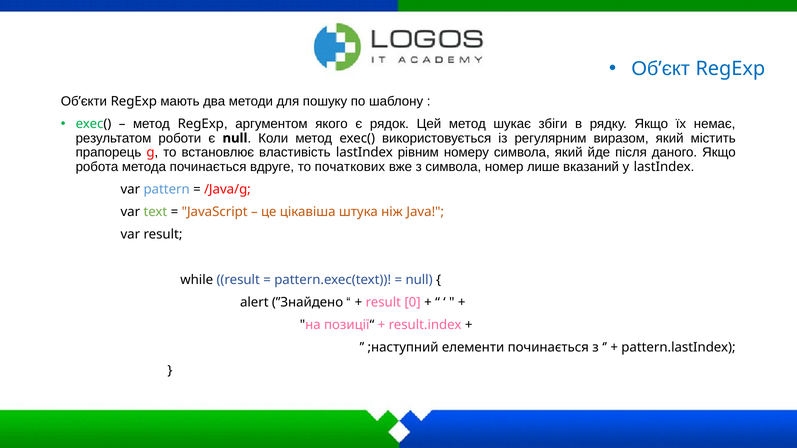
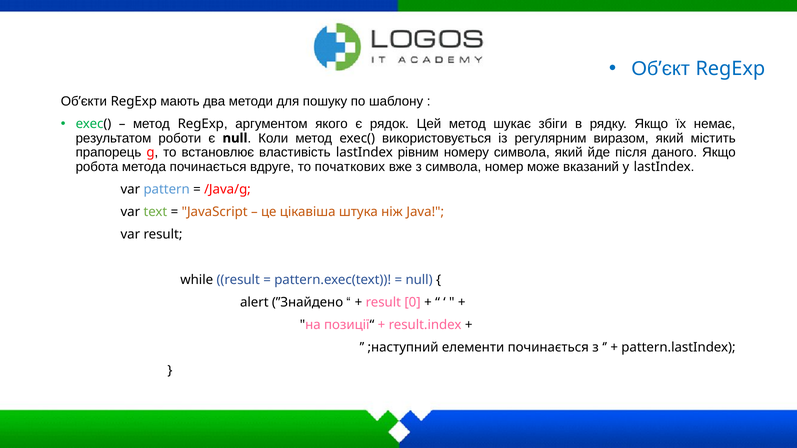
лише: лише -> може
